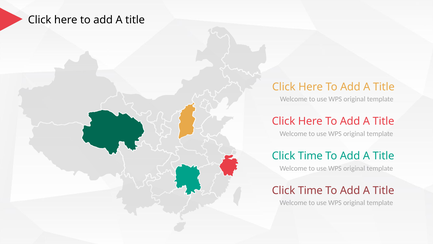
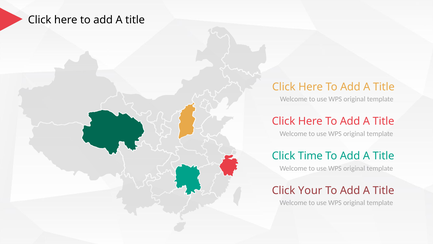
Time at (310, 190): Time -> Your
